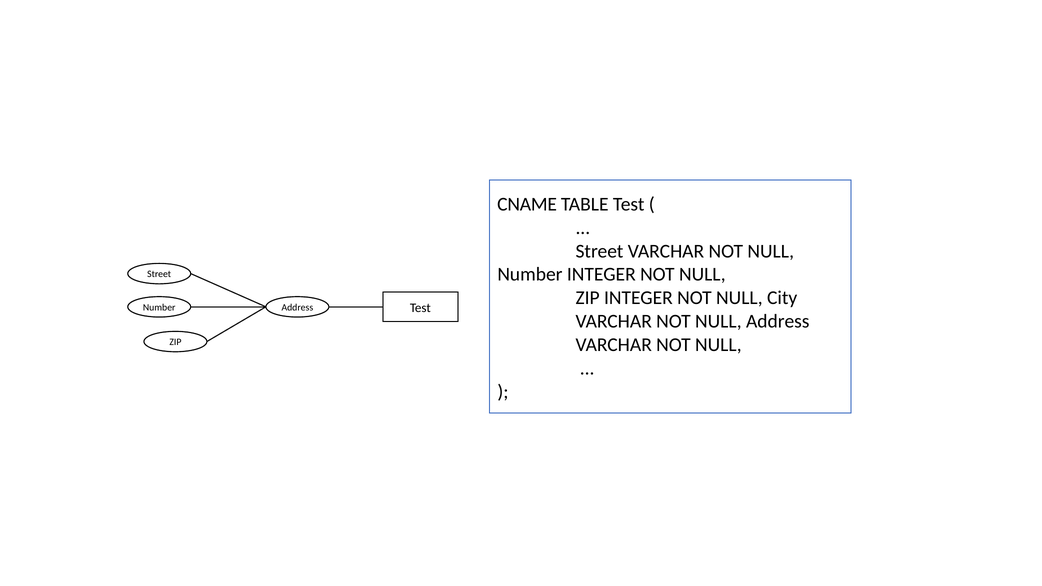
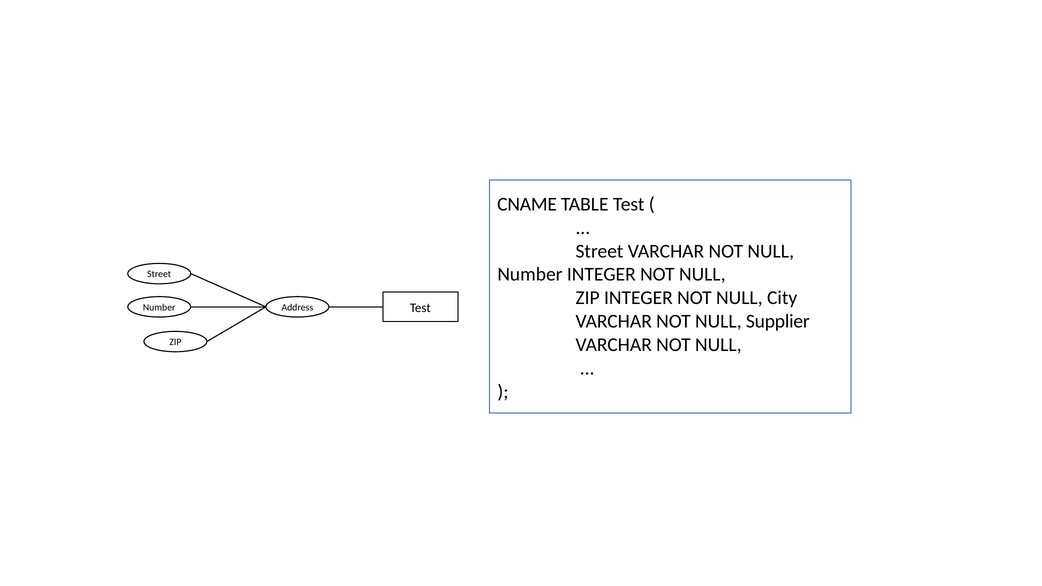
NULL Address: Address -> Supplier
